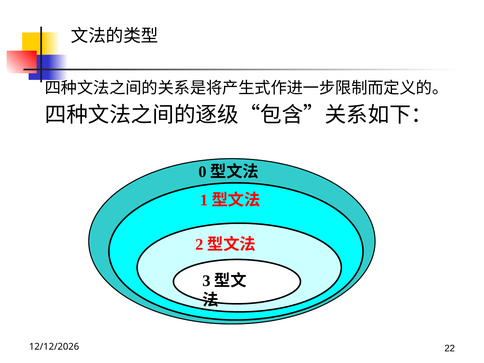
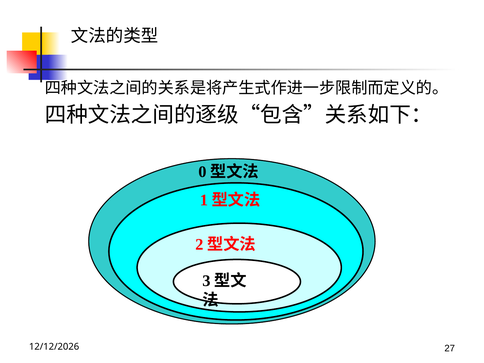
22: 22 -> 27
